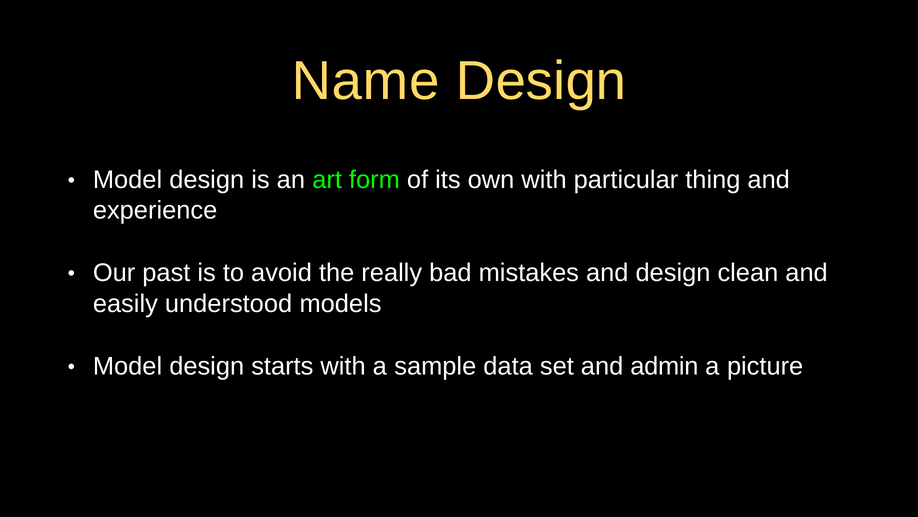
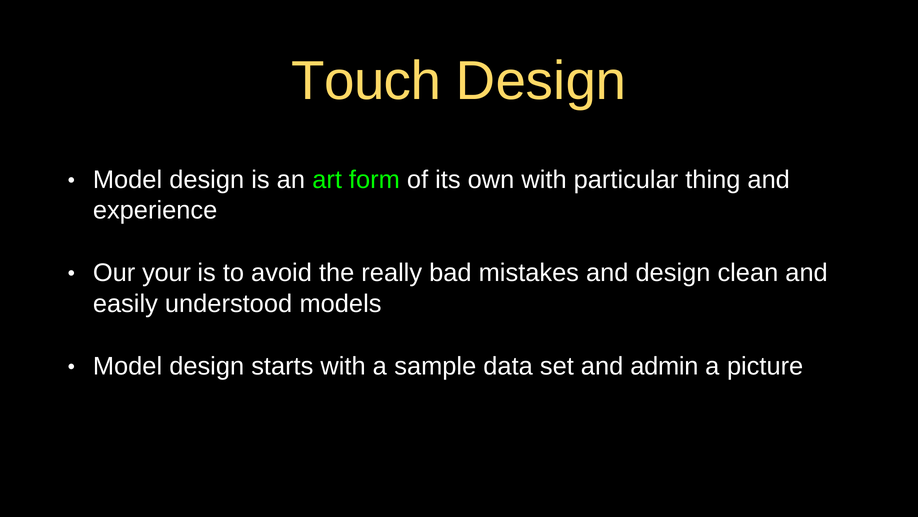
Name: Name -> Touch
past: past -> your
